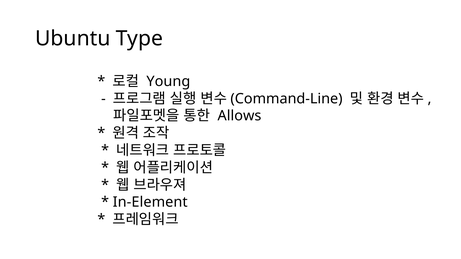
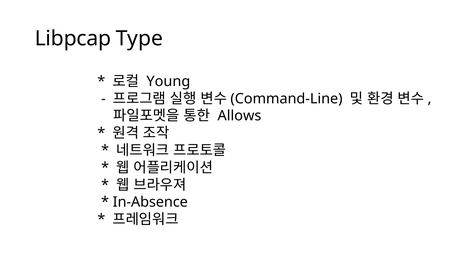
Ubuntu: Ubuntu -> Libpcap
In-Element: In-Element -> In-Absence
